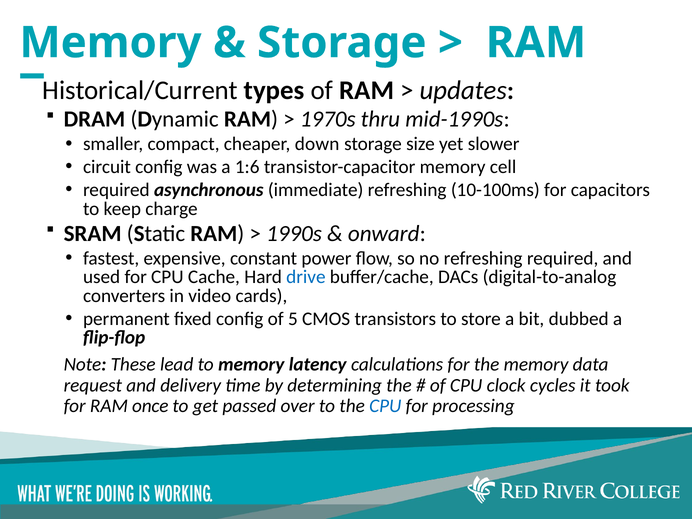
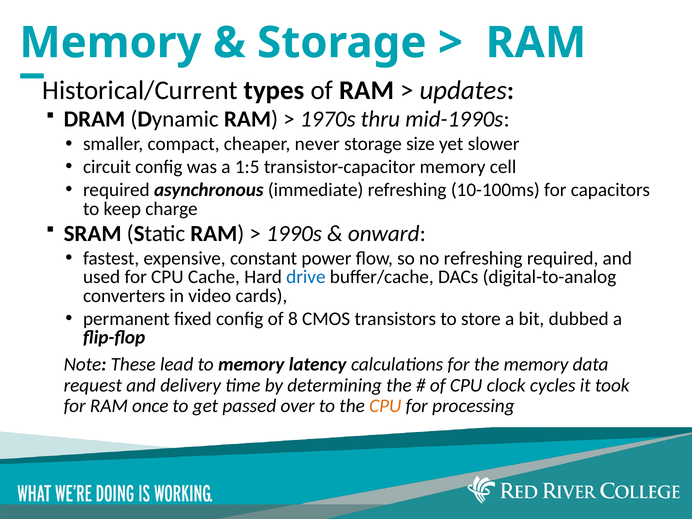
down: down -> never
1:6: 1:6 -> 1:5
5: 5 -> 8
CPU at (385, 406) colour: blue -> orange
